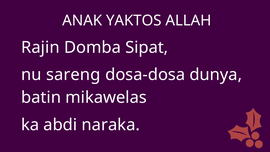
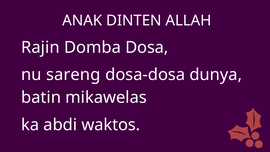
YAKTOS: YAKTOS -> DINTEN
Sipat: Sipat -> Dosa
naraka: naraka -> waktos
